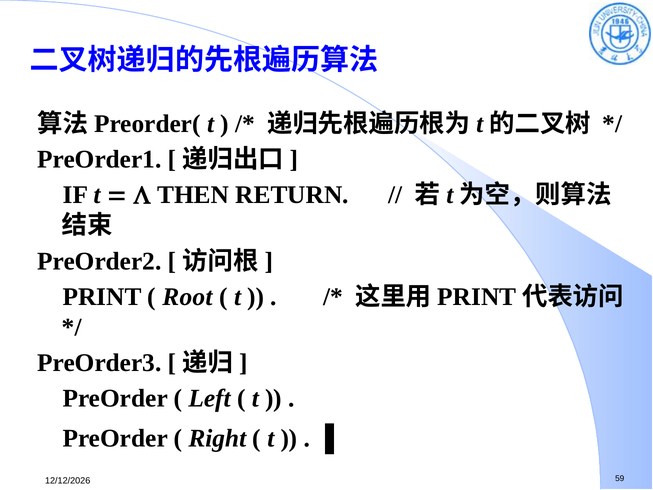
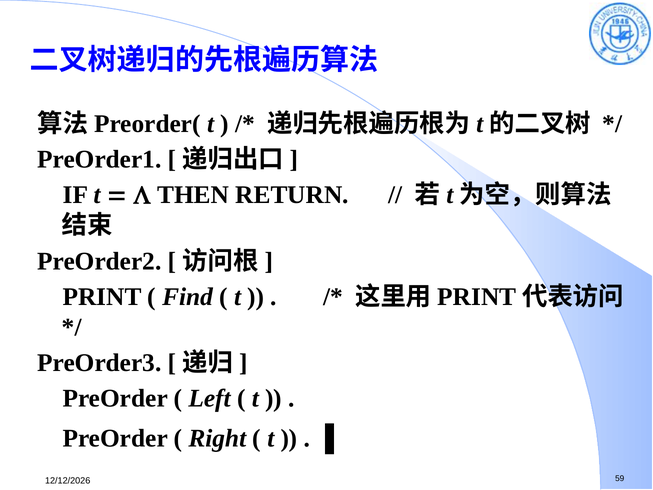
Root: Root -> Find
